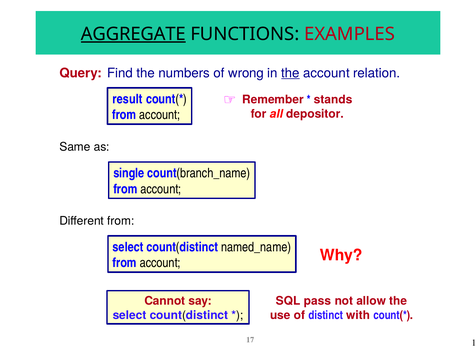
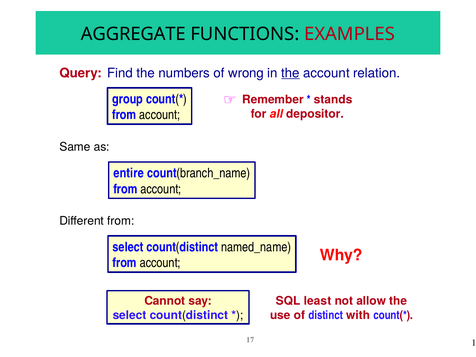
AGGREGATE underline: present -> none
result: result -> group
single: single -> entire
pass: pass -> least
